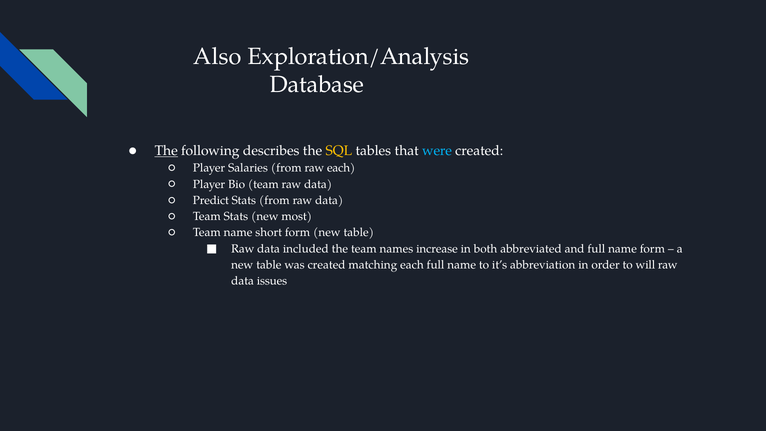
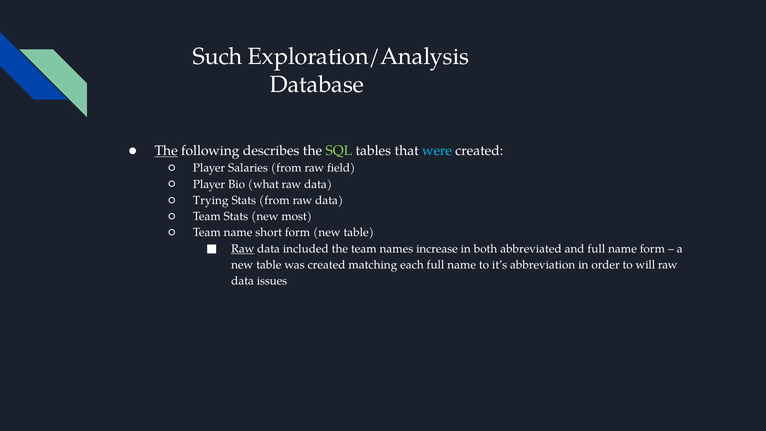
Also: Also -> Such
SQL colour: yellow -> light green
raw each: each -> field
Bio team: team -> what
Predict: Predict -> Trying
Raw at (243, 249) underline: none -> present
